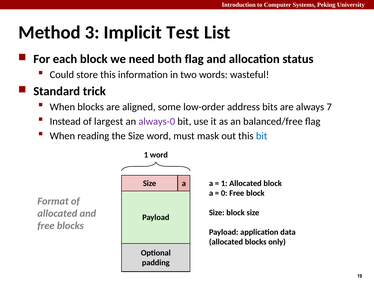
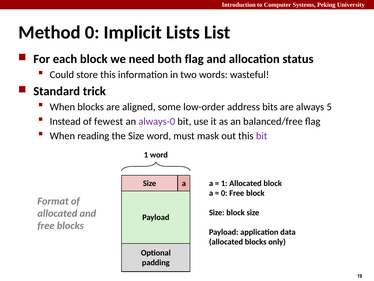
Method 3: 3 -> 0
Test: Test -> Lists
7: 7 -> 5
largest: largest -> fewest
bit at (262, 136) colour: blue -> purple
